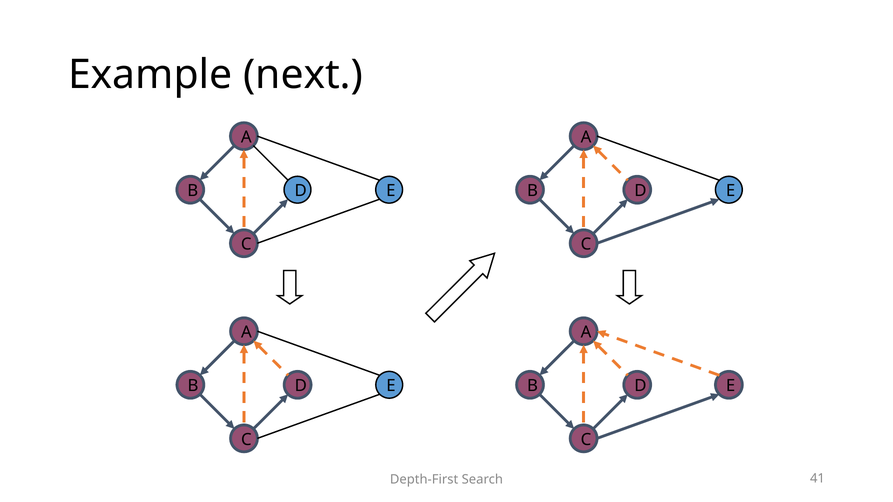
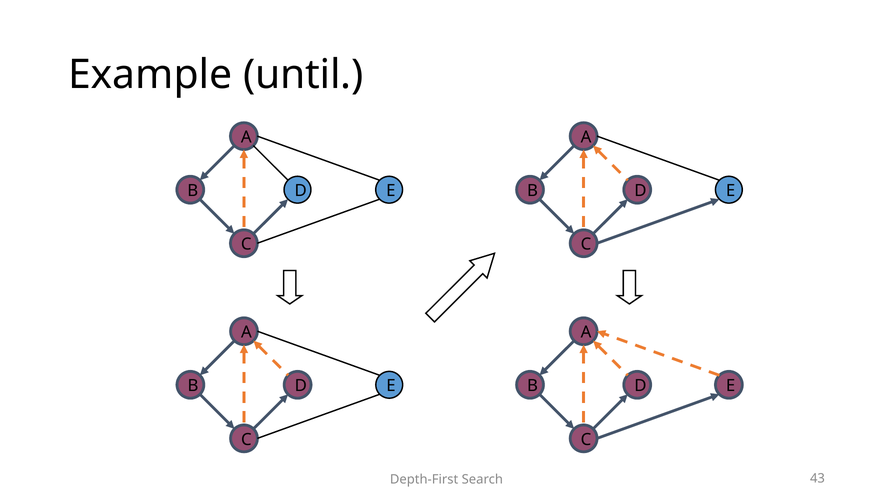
next: next -> until
41: 41 -> 43
